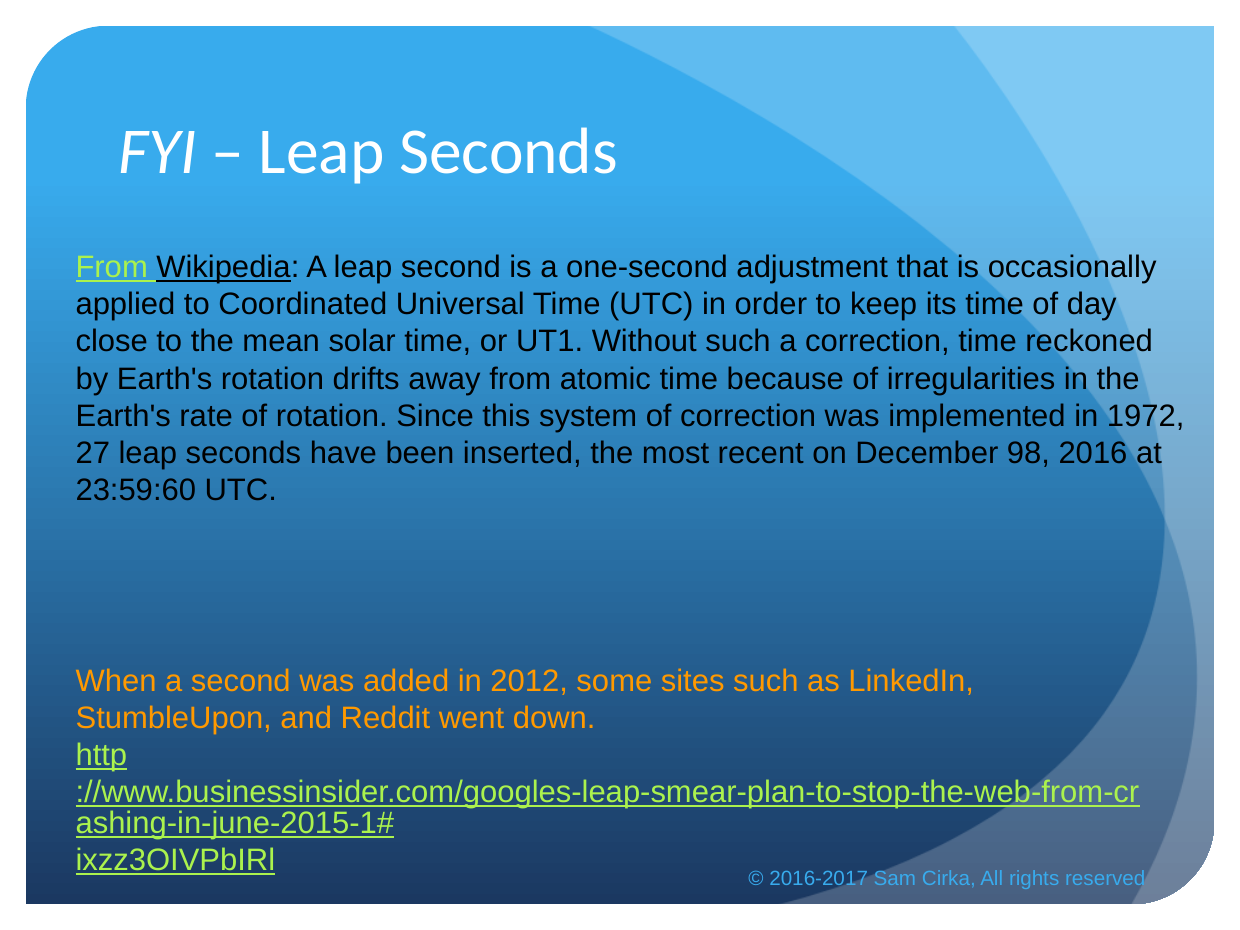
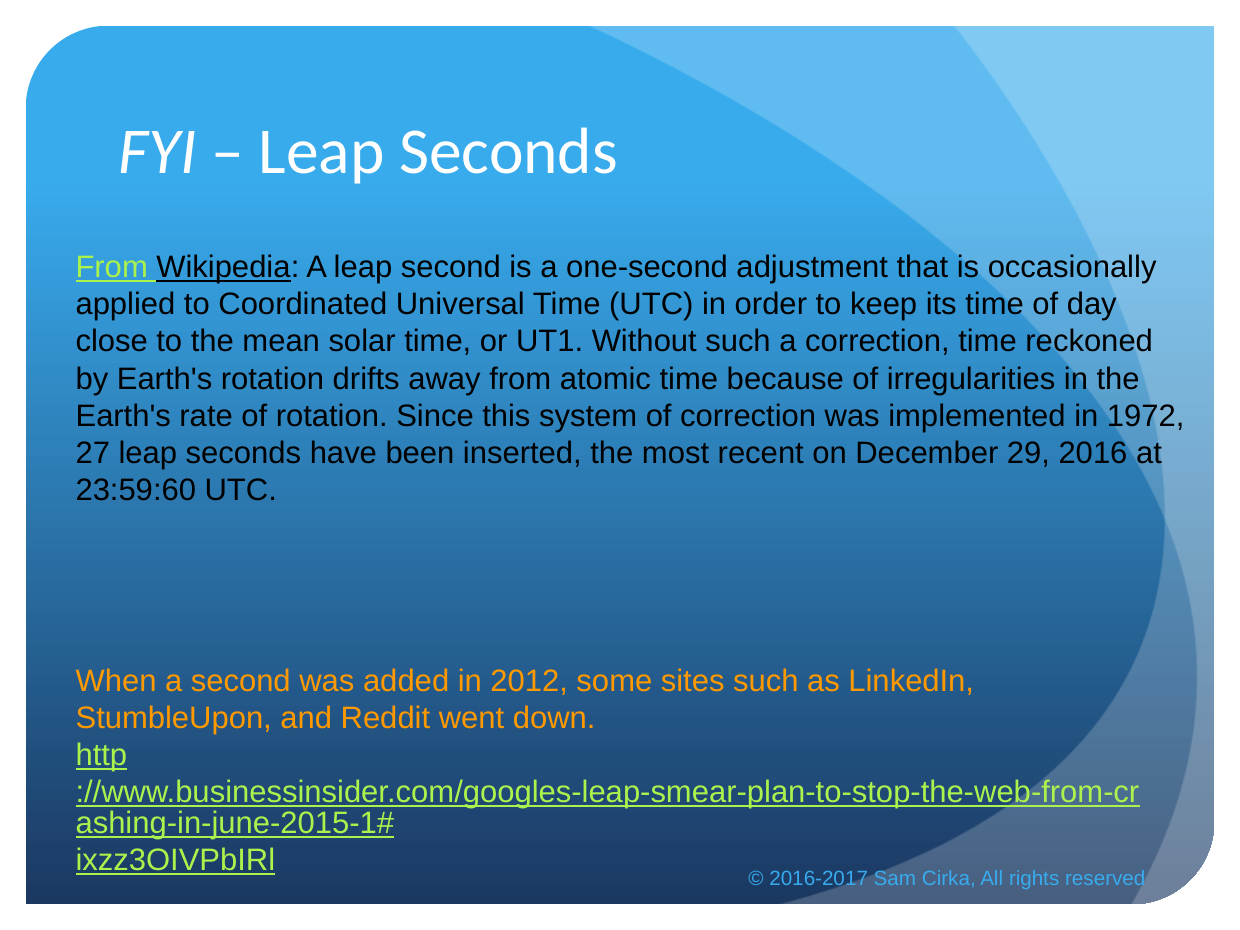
98: 98 -> 29
